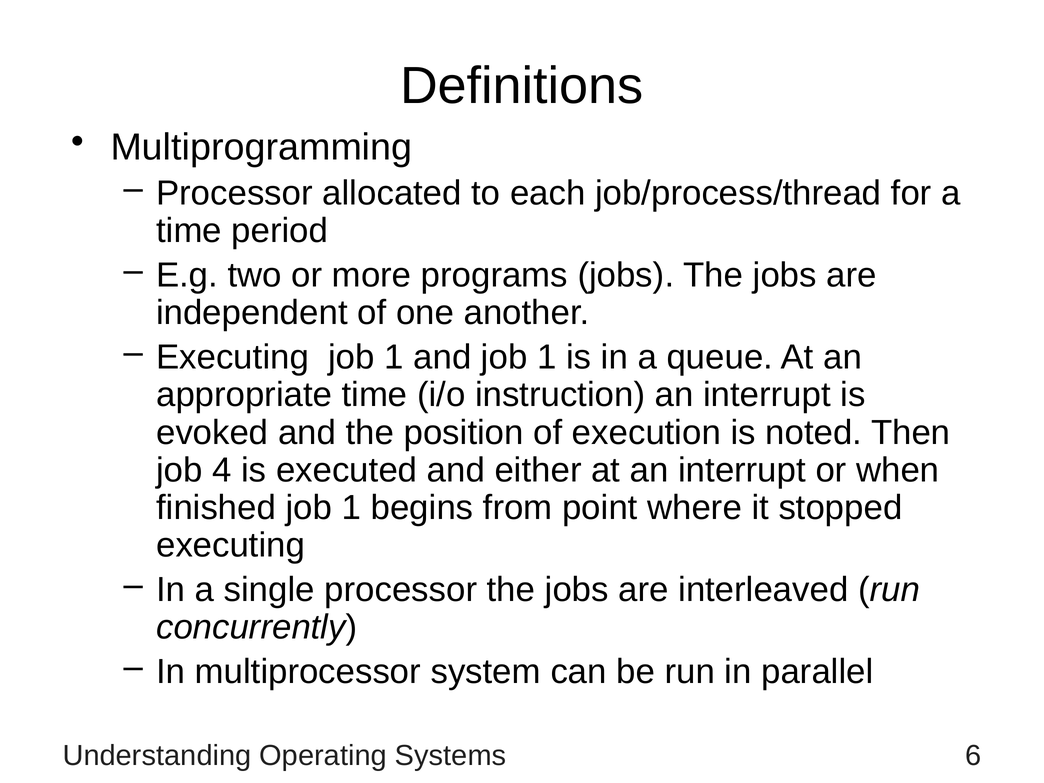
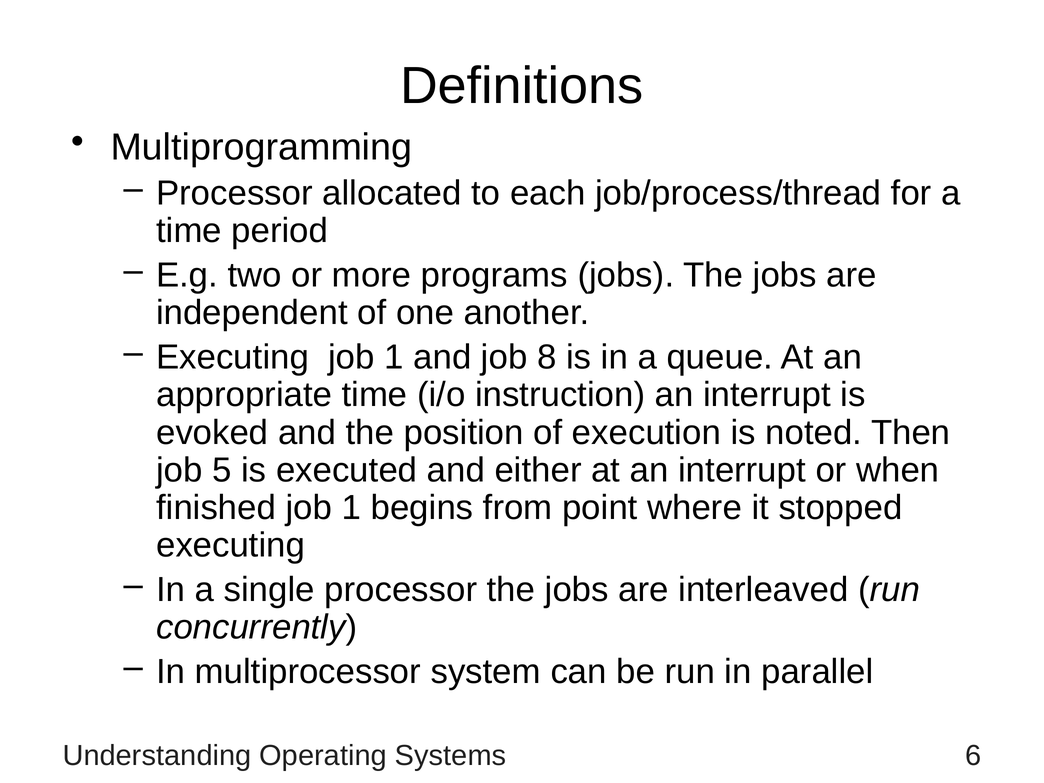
and job 1: 1 -> 8
4: 4 -> 5
